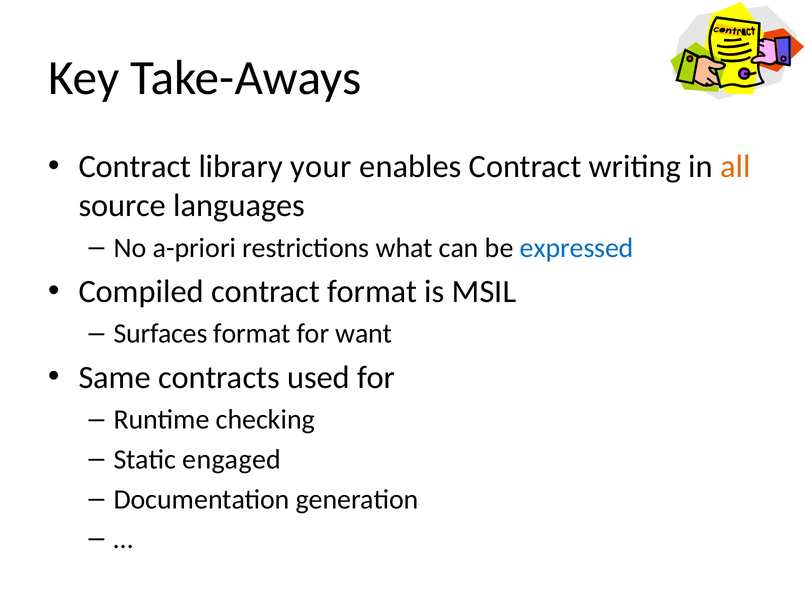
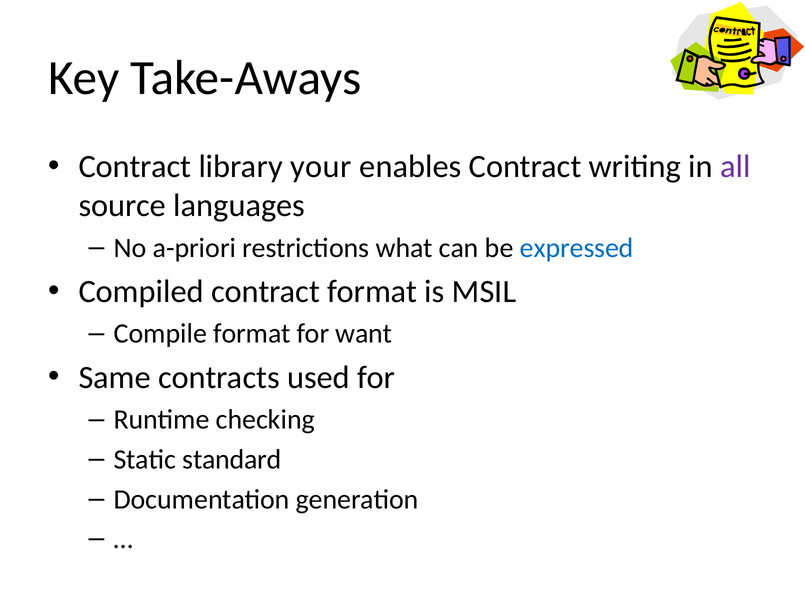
all colour: orange -> purple
Surfaces: Surfaces -> Compile
engaged: engaged -> standard
